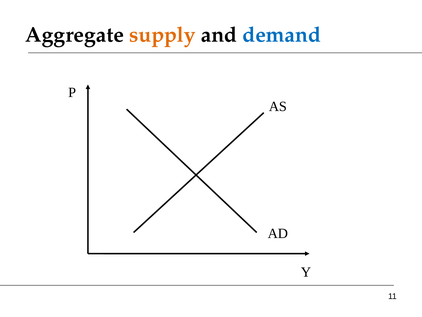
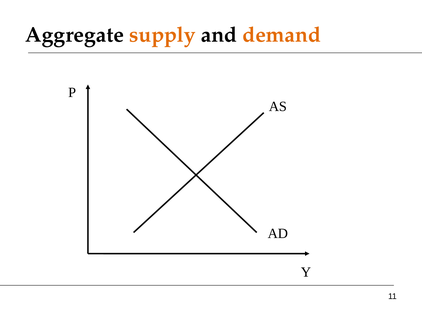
demand colour: blue -> orange
